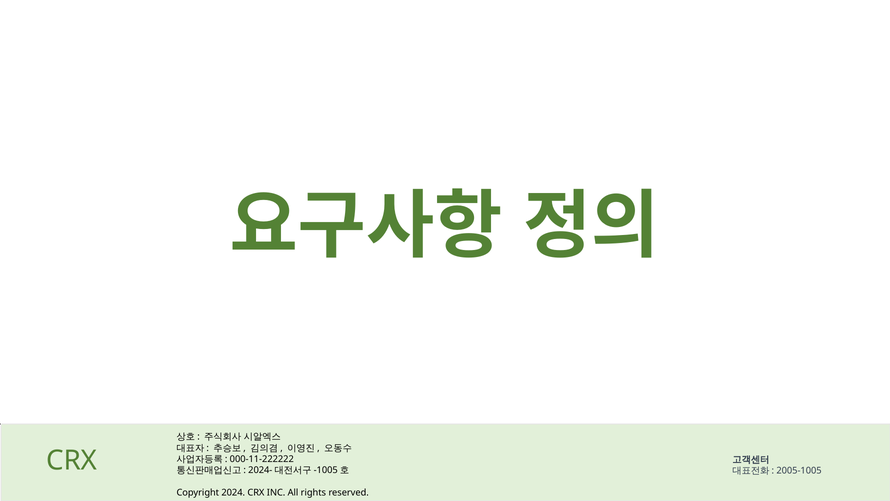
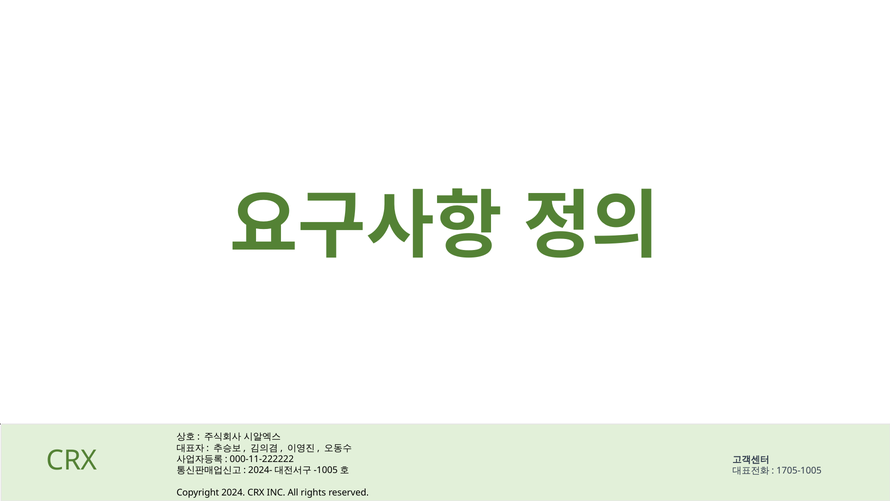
2005-1005: 2005-1005 -> 1705-1005
